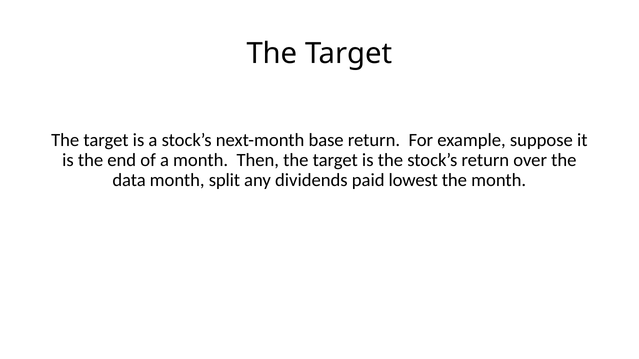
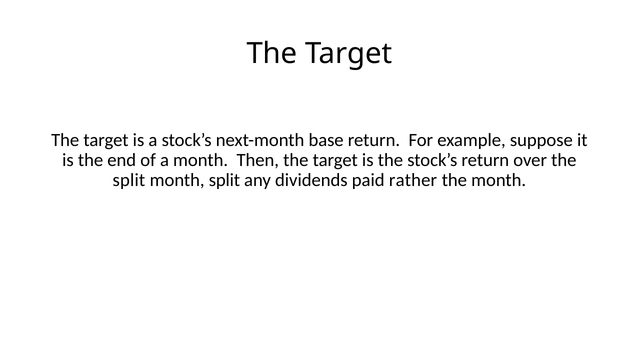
data at (129, 180): data -> split
lowest: lowest -> rather
